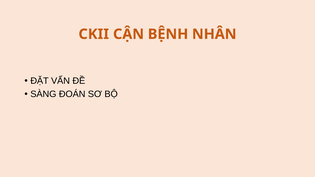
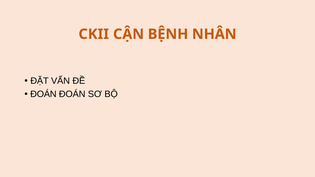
SÀNG at (43, 94): SÀNG -> ĐOÁN
